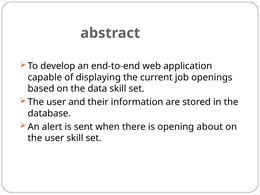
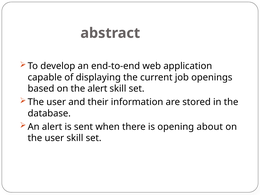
the data: data -> alert
